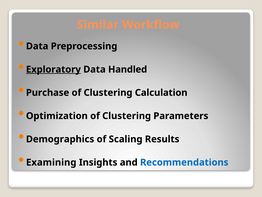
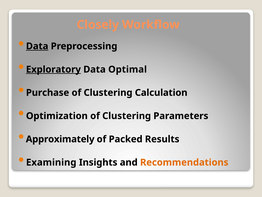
Similar: Similar -> Closely
Data at (37, 46) underline: none -> present
Handled: Handled -> Optimal
Demographics: Demographics -> Approximately
Scaling: Scaling -> Packed
Recommendations colour: blue -> orange
